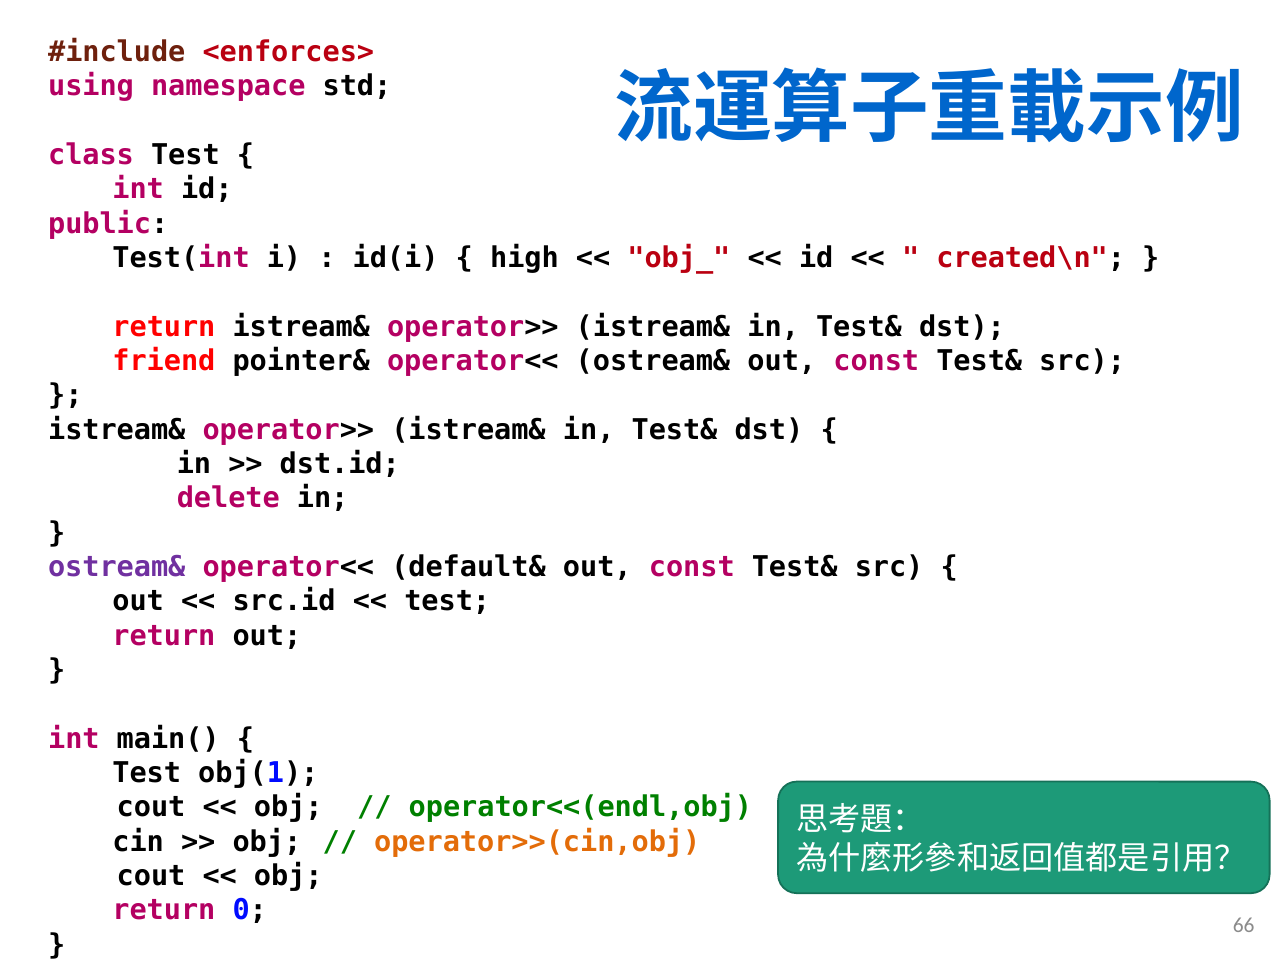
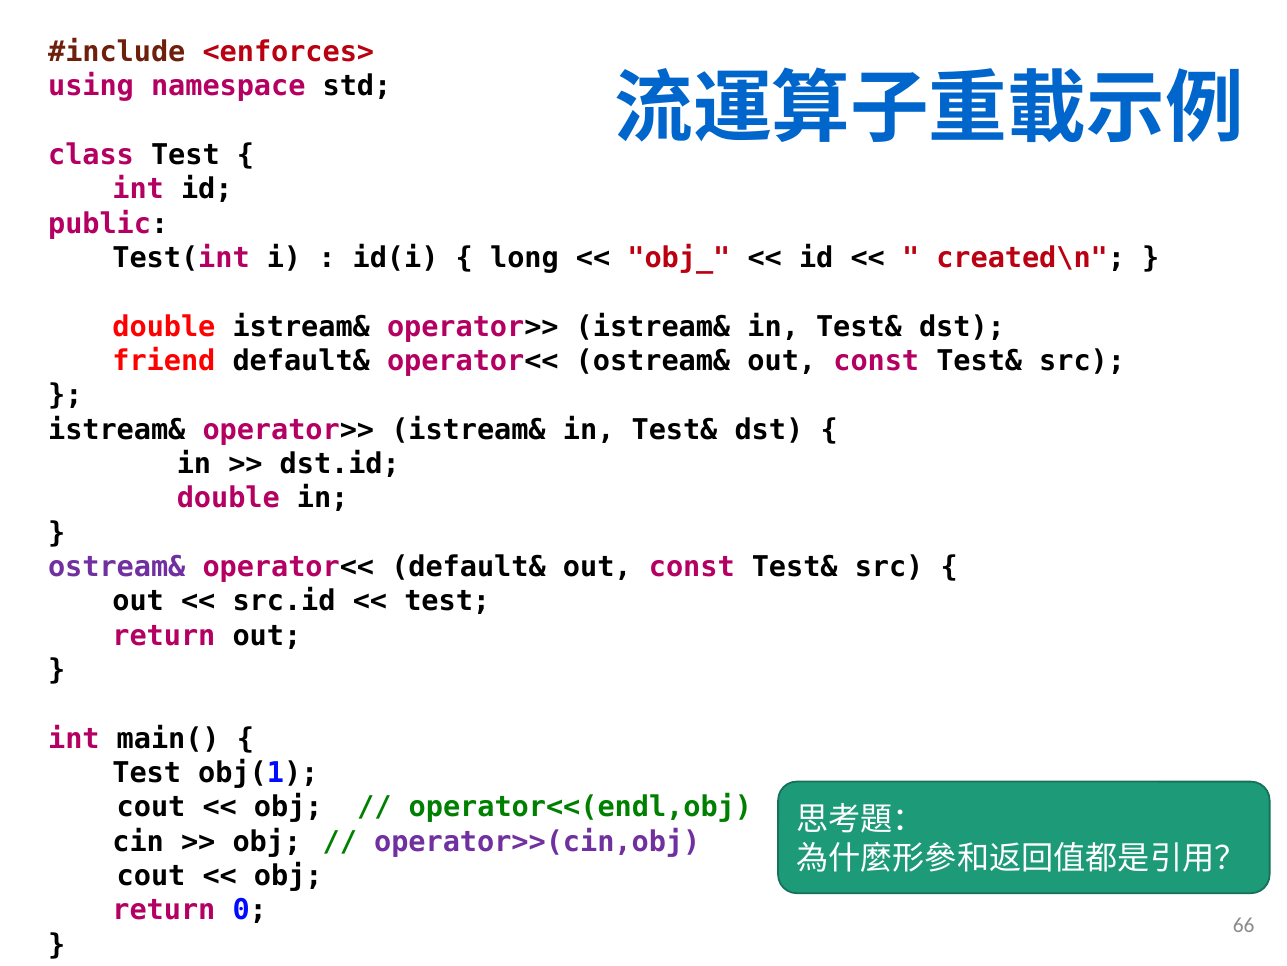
high: high -> long
return at (164, 326): return -> double
friend pointer&: pointer& -> default&
delete at (228, 498): delete -> double
operator>>(cin,obj colour: orange -> purple
